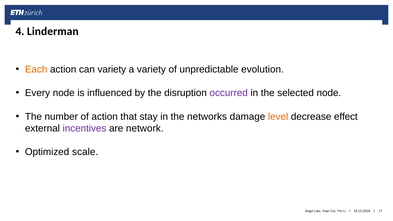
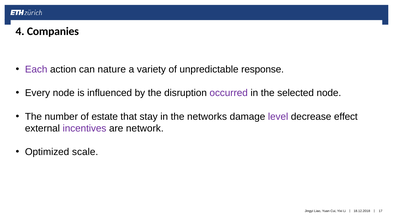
Linderman: Linderman -> Companies
Each colour: orange -> purple
can variety: variety -> nature
evolution: evolution -> response
of action: action -> estate
level colour: orange -> purple
